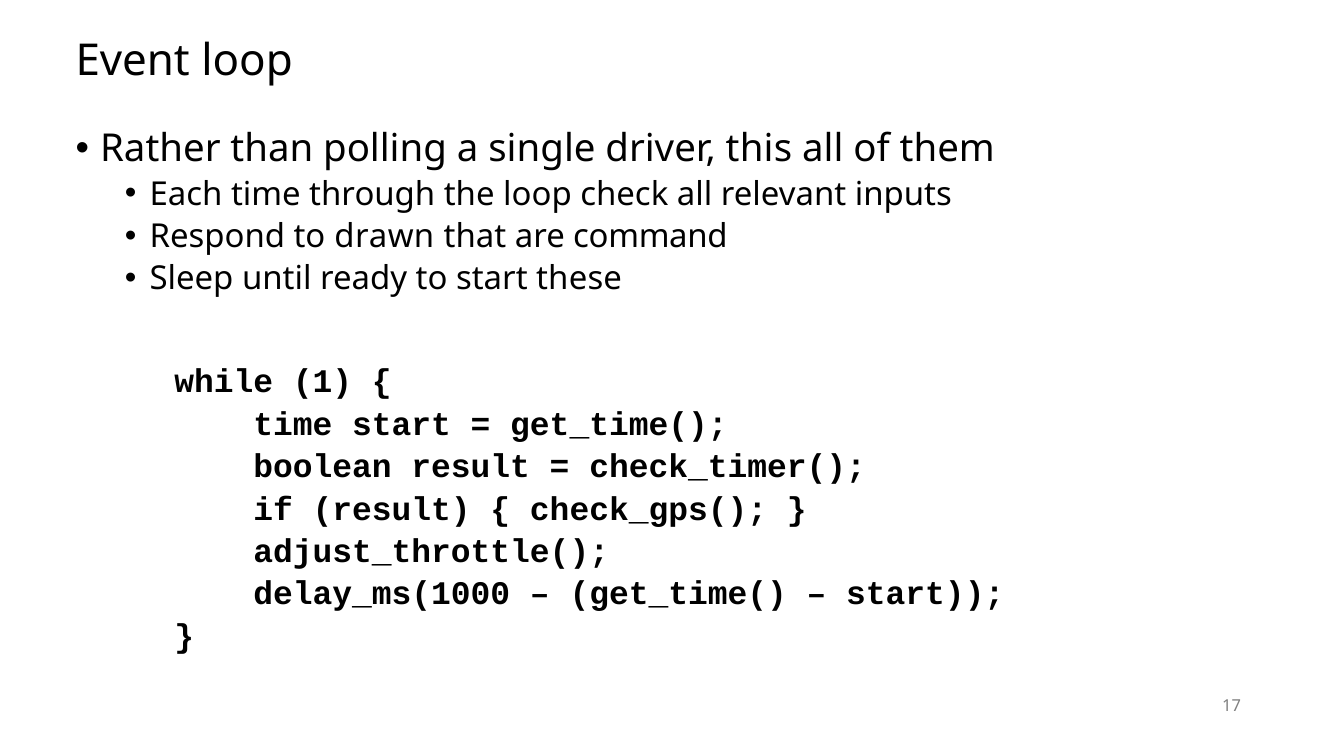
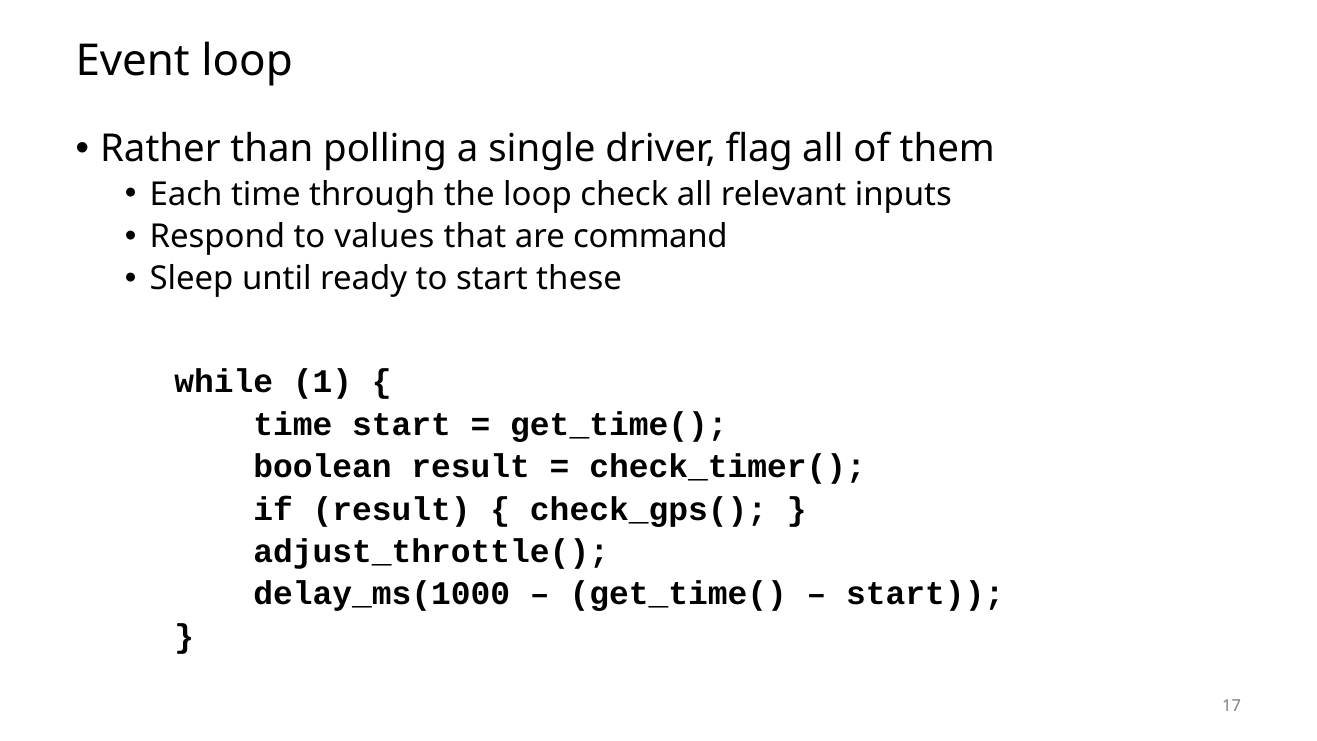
this: this -> flag
drawn: drawn -> values
